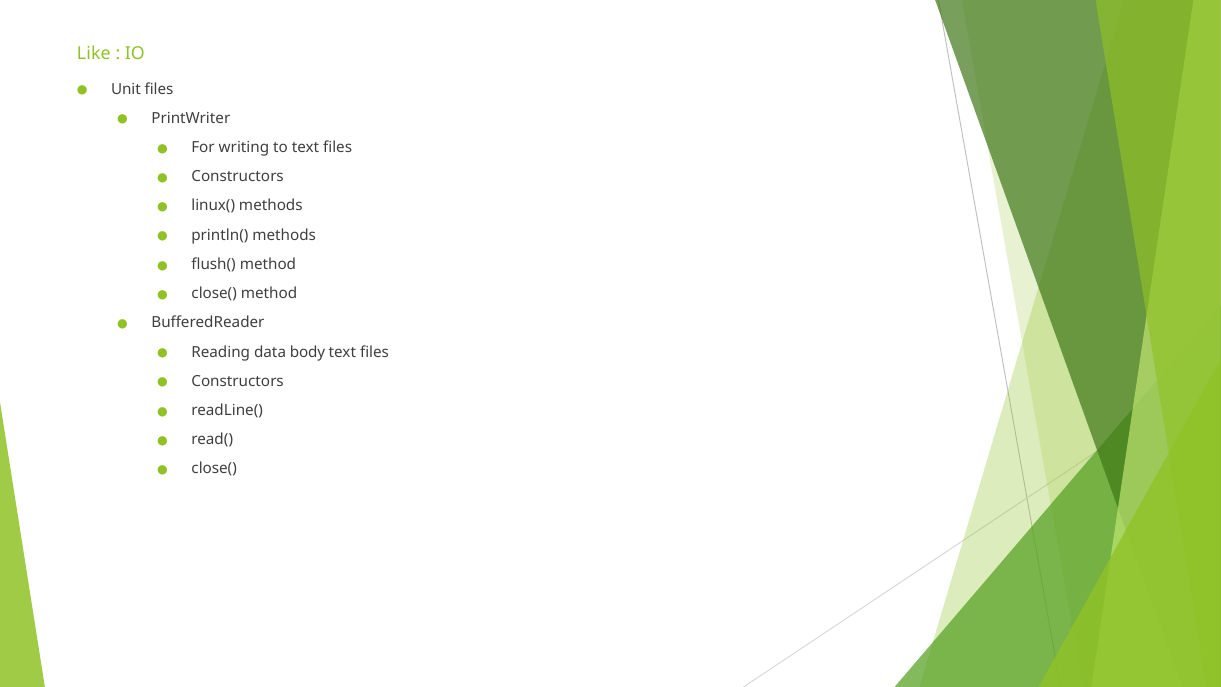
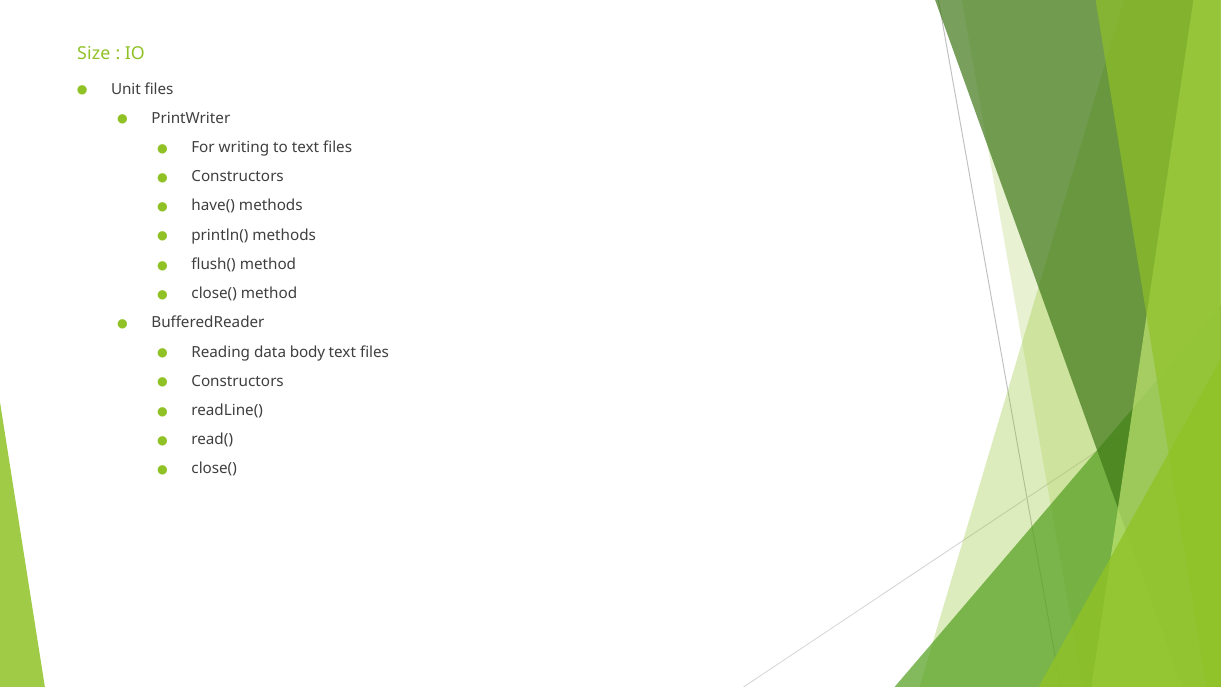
Like: Like -> Size
linux(: linux( -> have(
